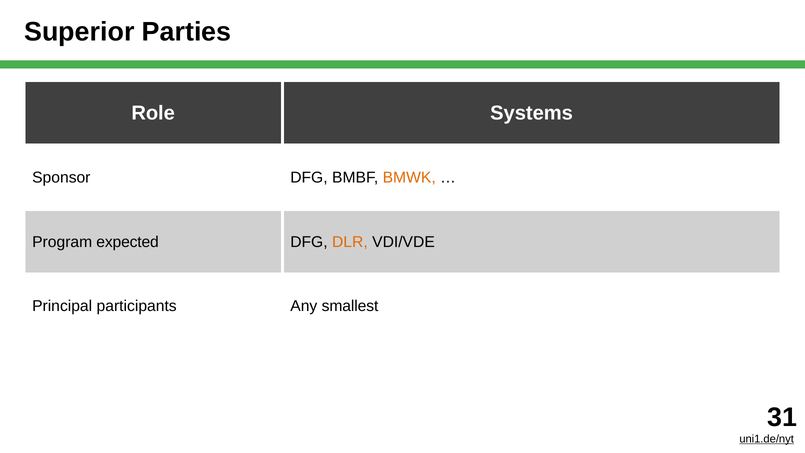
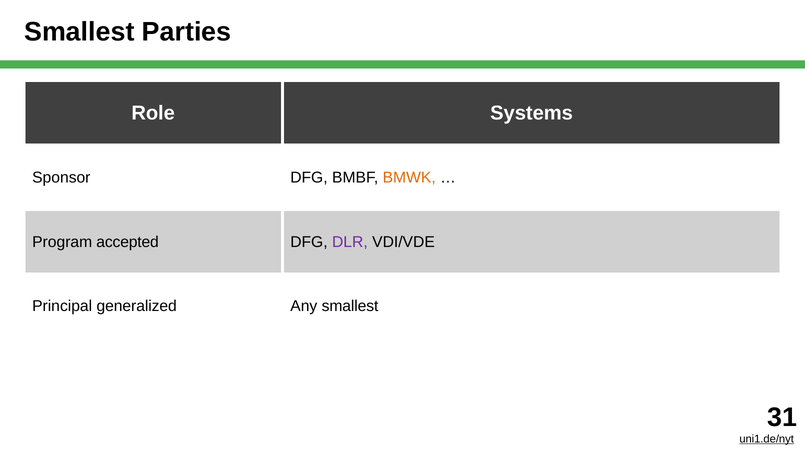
Superior at (79, 32): Superior -> Smallest
expected: expected -> accepted
DLR colour: orange -> purple
participants: participants -> generalized
